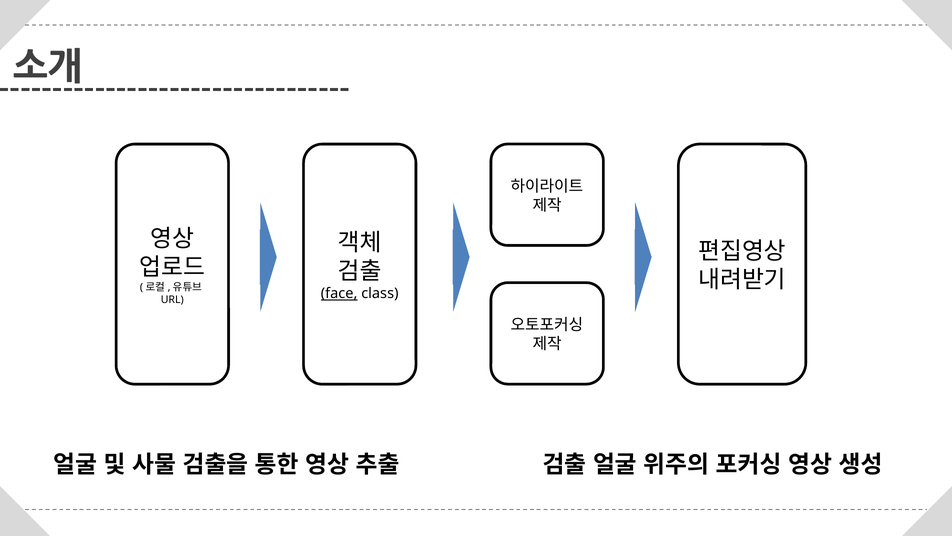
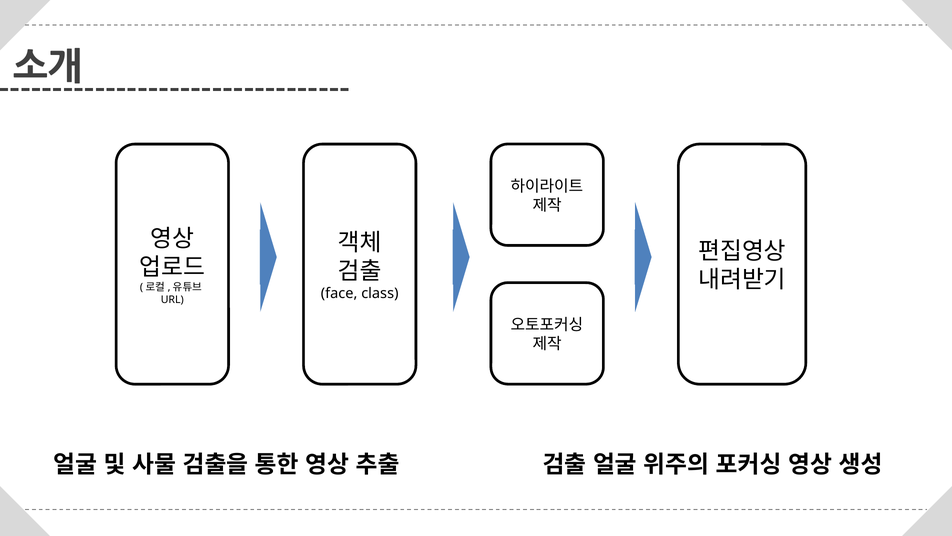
face underline: present -> none
